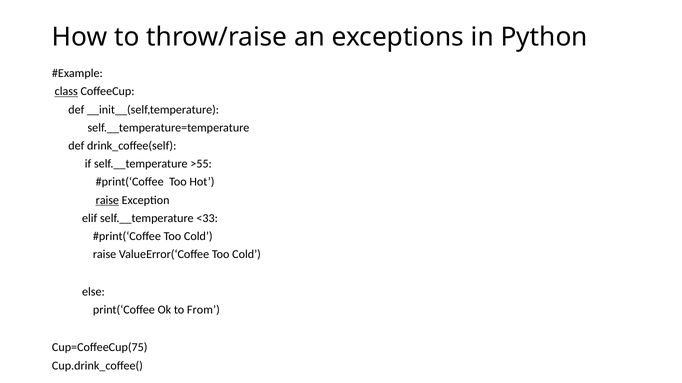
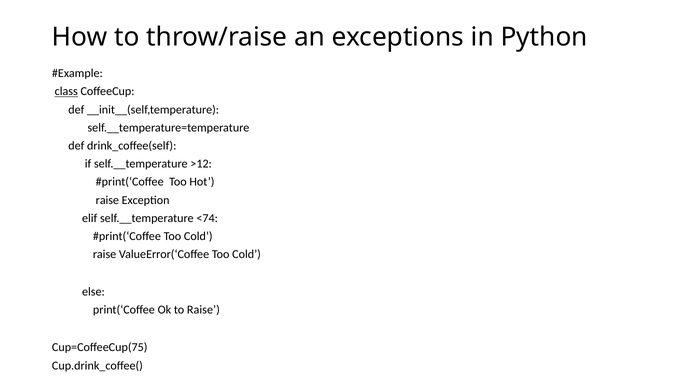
>55: >55 -> >12
raise at (107, 200) underline: present -> none
<33: <33 -> <74
to From: From -> Raise
